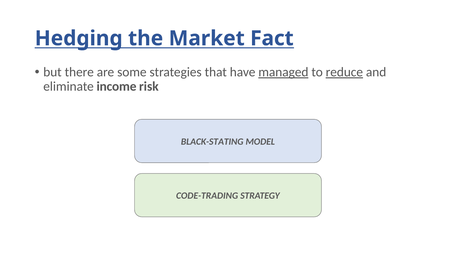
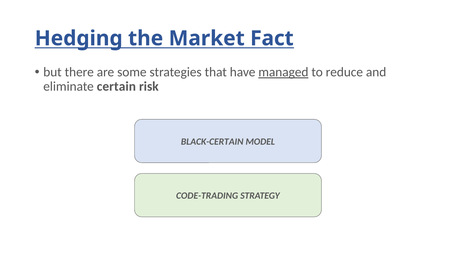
reduce underline: present -> none
income: income -> certain
BLACK-STATING: BLACK-STATING -> BLACK-CERTAIN
